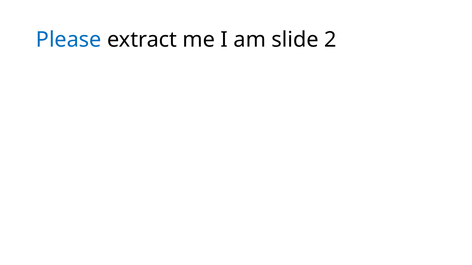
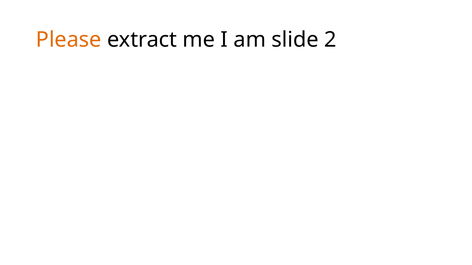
Please colour: blue -> orange
